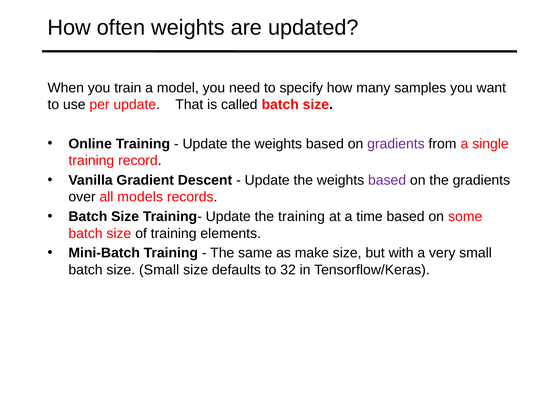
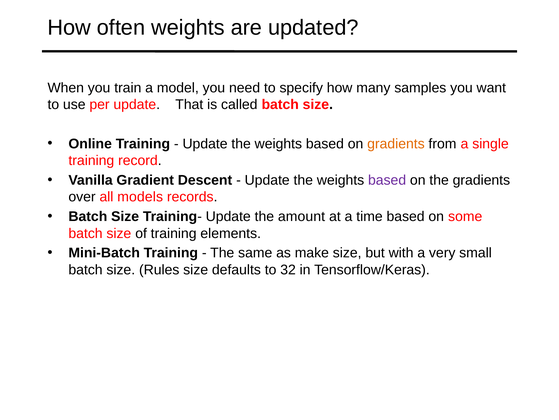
gradients at (396, 144) colour: purple -> orange
the training: training -> amount
size Small: Small -> Rules
